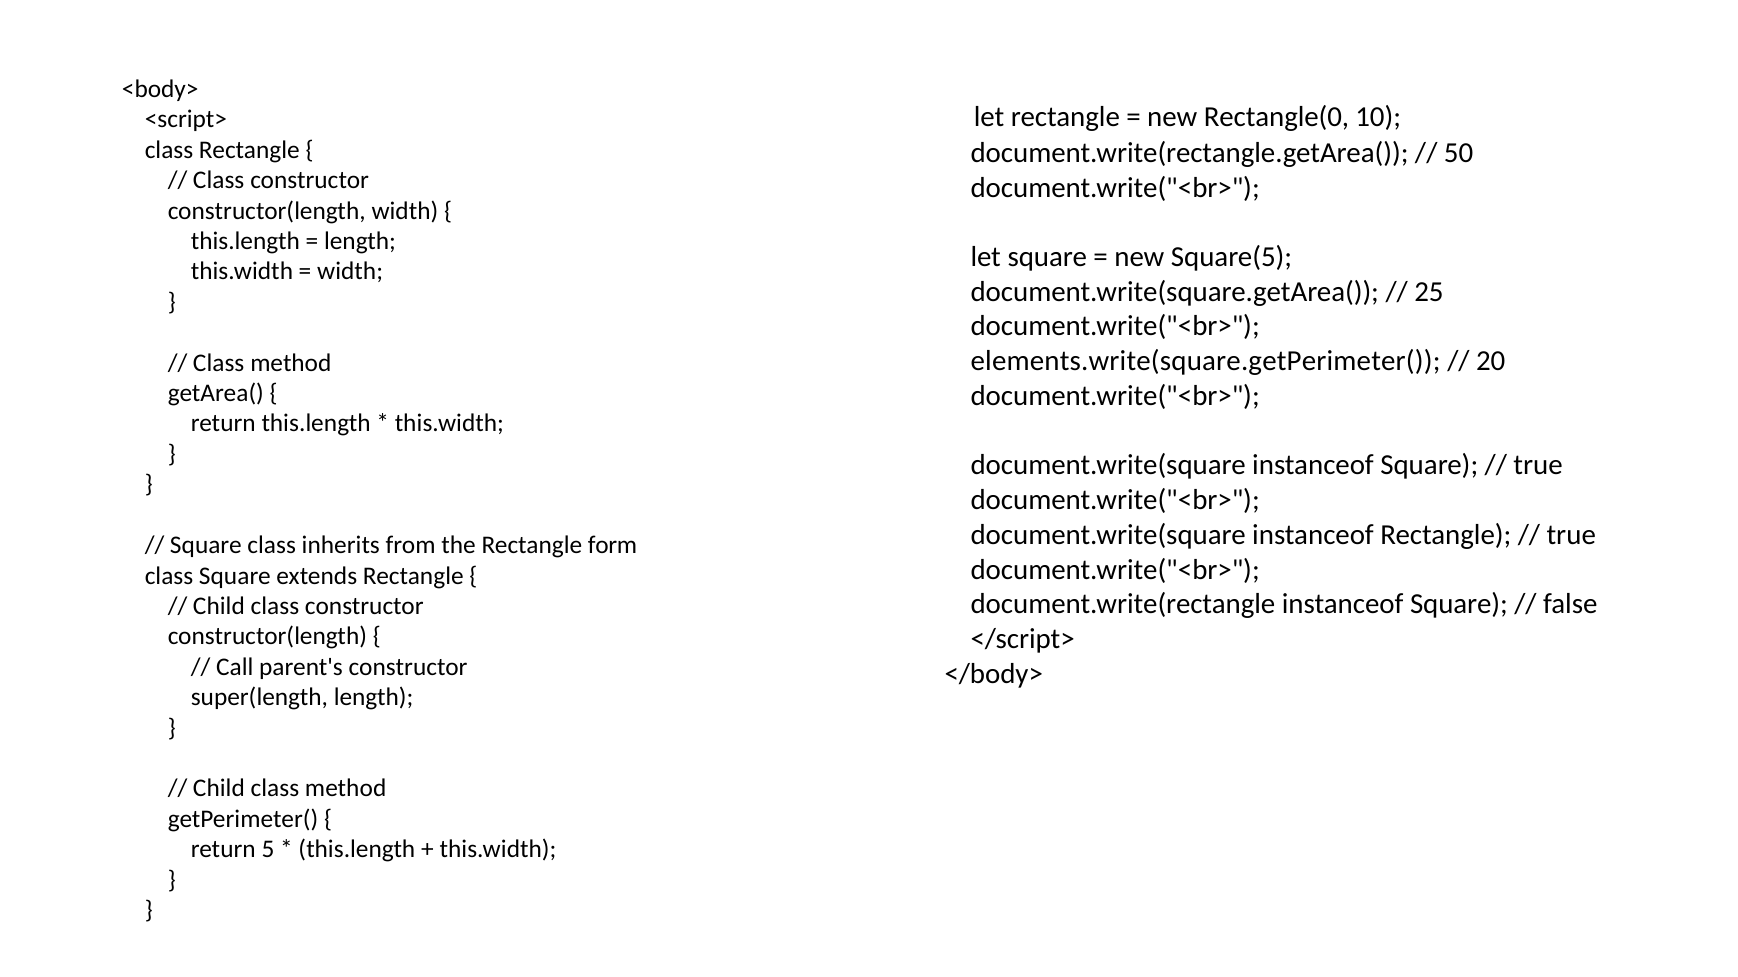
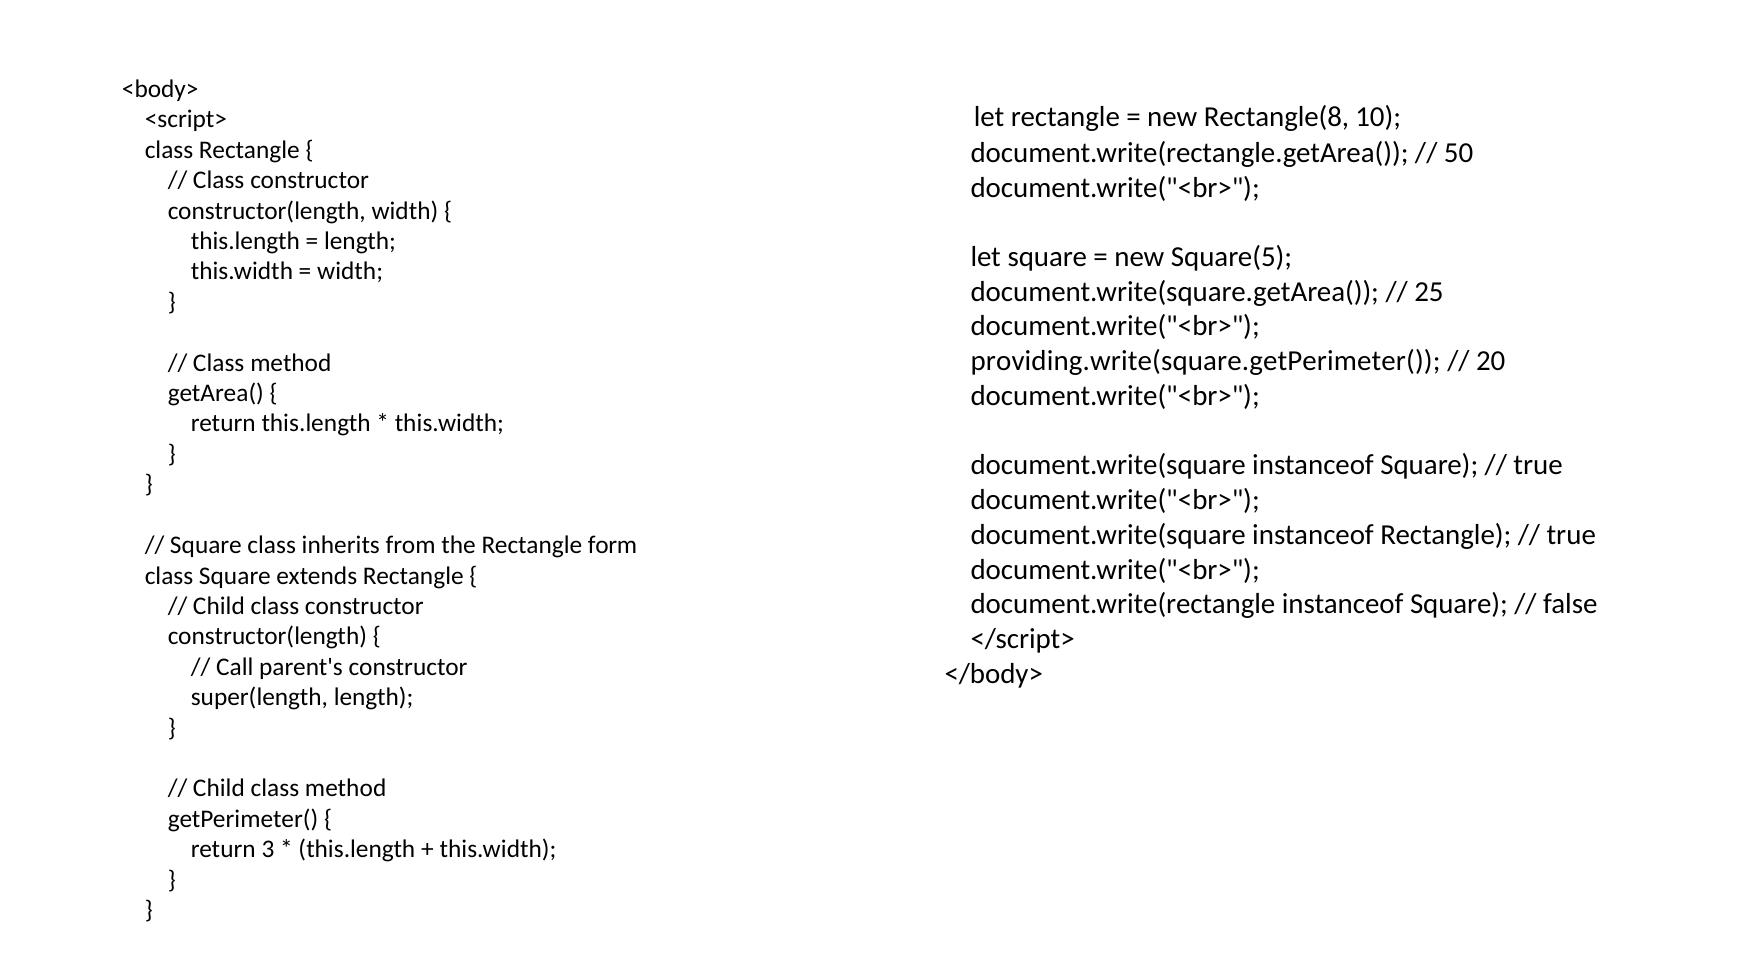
Rectangle(0: Rectangle(0 -> Rectangle(8
elements.write(square.getPerimeter(: elements.write(square.getPerimeter( -> providing.write(square.getPerimeter(
5: 5 -> 3
